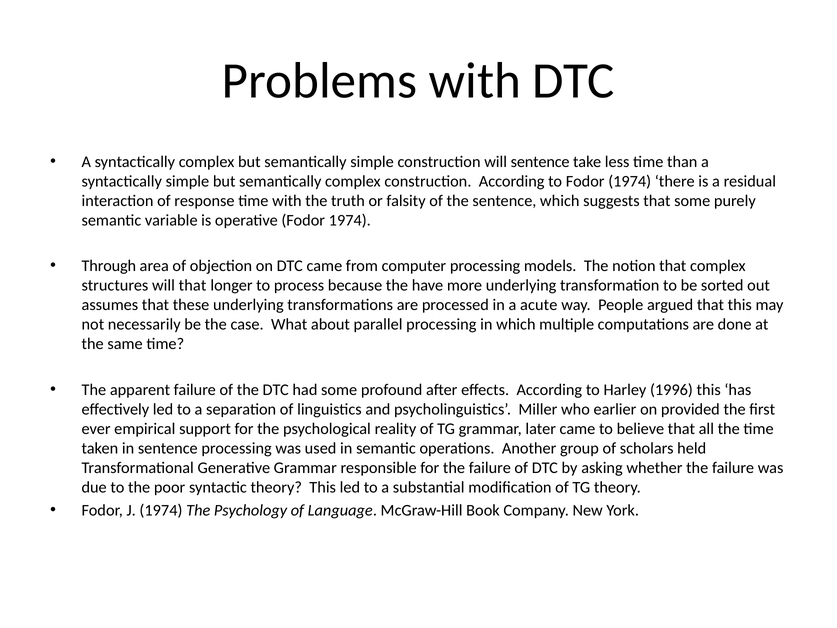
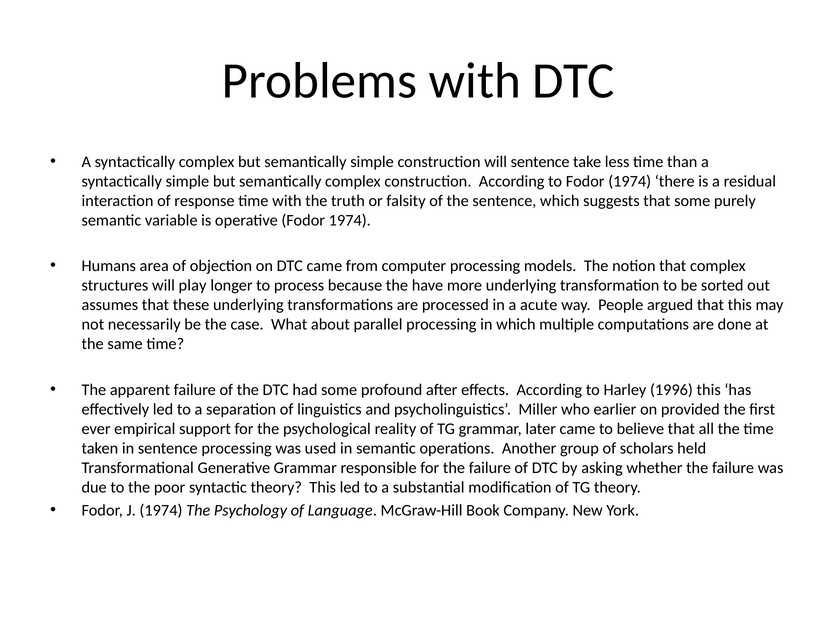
Through: Through -> Humans
will that: that -> play
